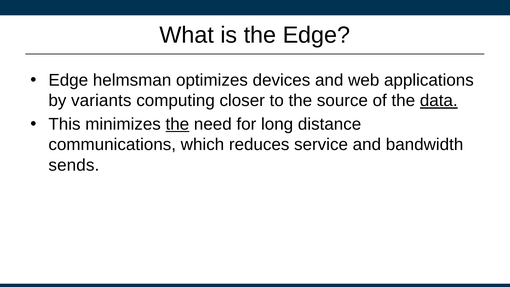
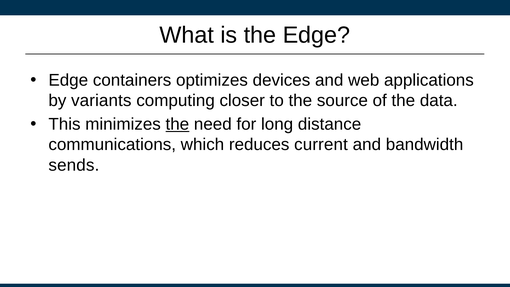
helmsman: helmsman -> containers
data underline: present -> none
service: service -> current
